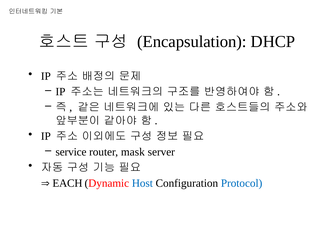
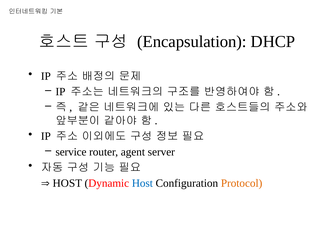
mask: mask -> agent
EACH at (67, 183): EACH -> HOST
Protocol colour: blue -> orange
